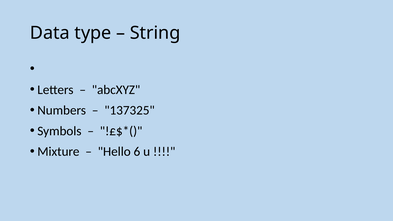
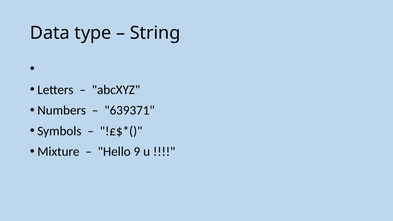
137325: 137325 -> 639371
6: 6 -> 9
